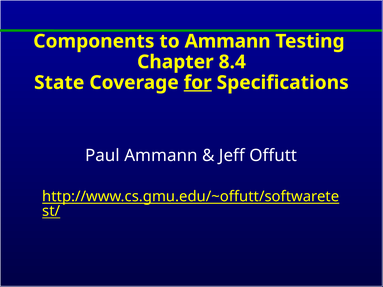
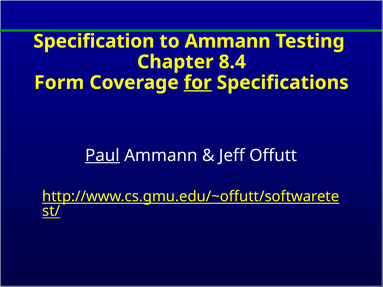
Components: Components -> Specification
State: State -> Form
Paul underline: none -> present
